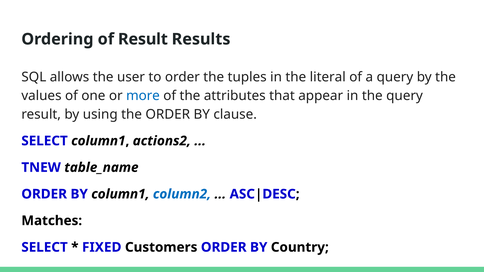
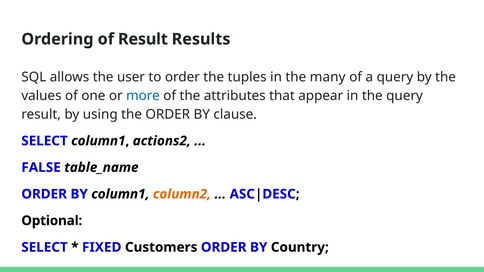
literal: literal -> many
TNEW: TNEW -> FALSE
column2 colour: blue -> orange
Matches: Matches -> Optional
